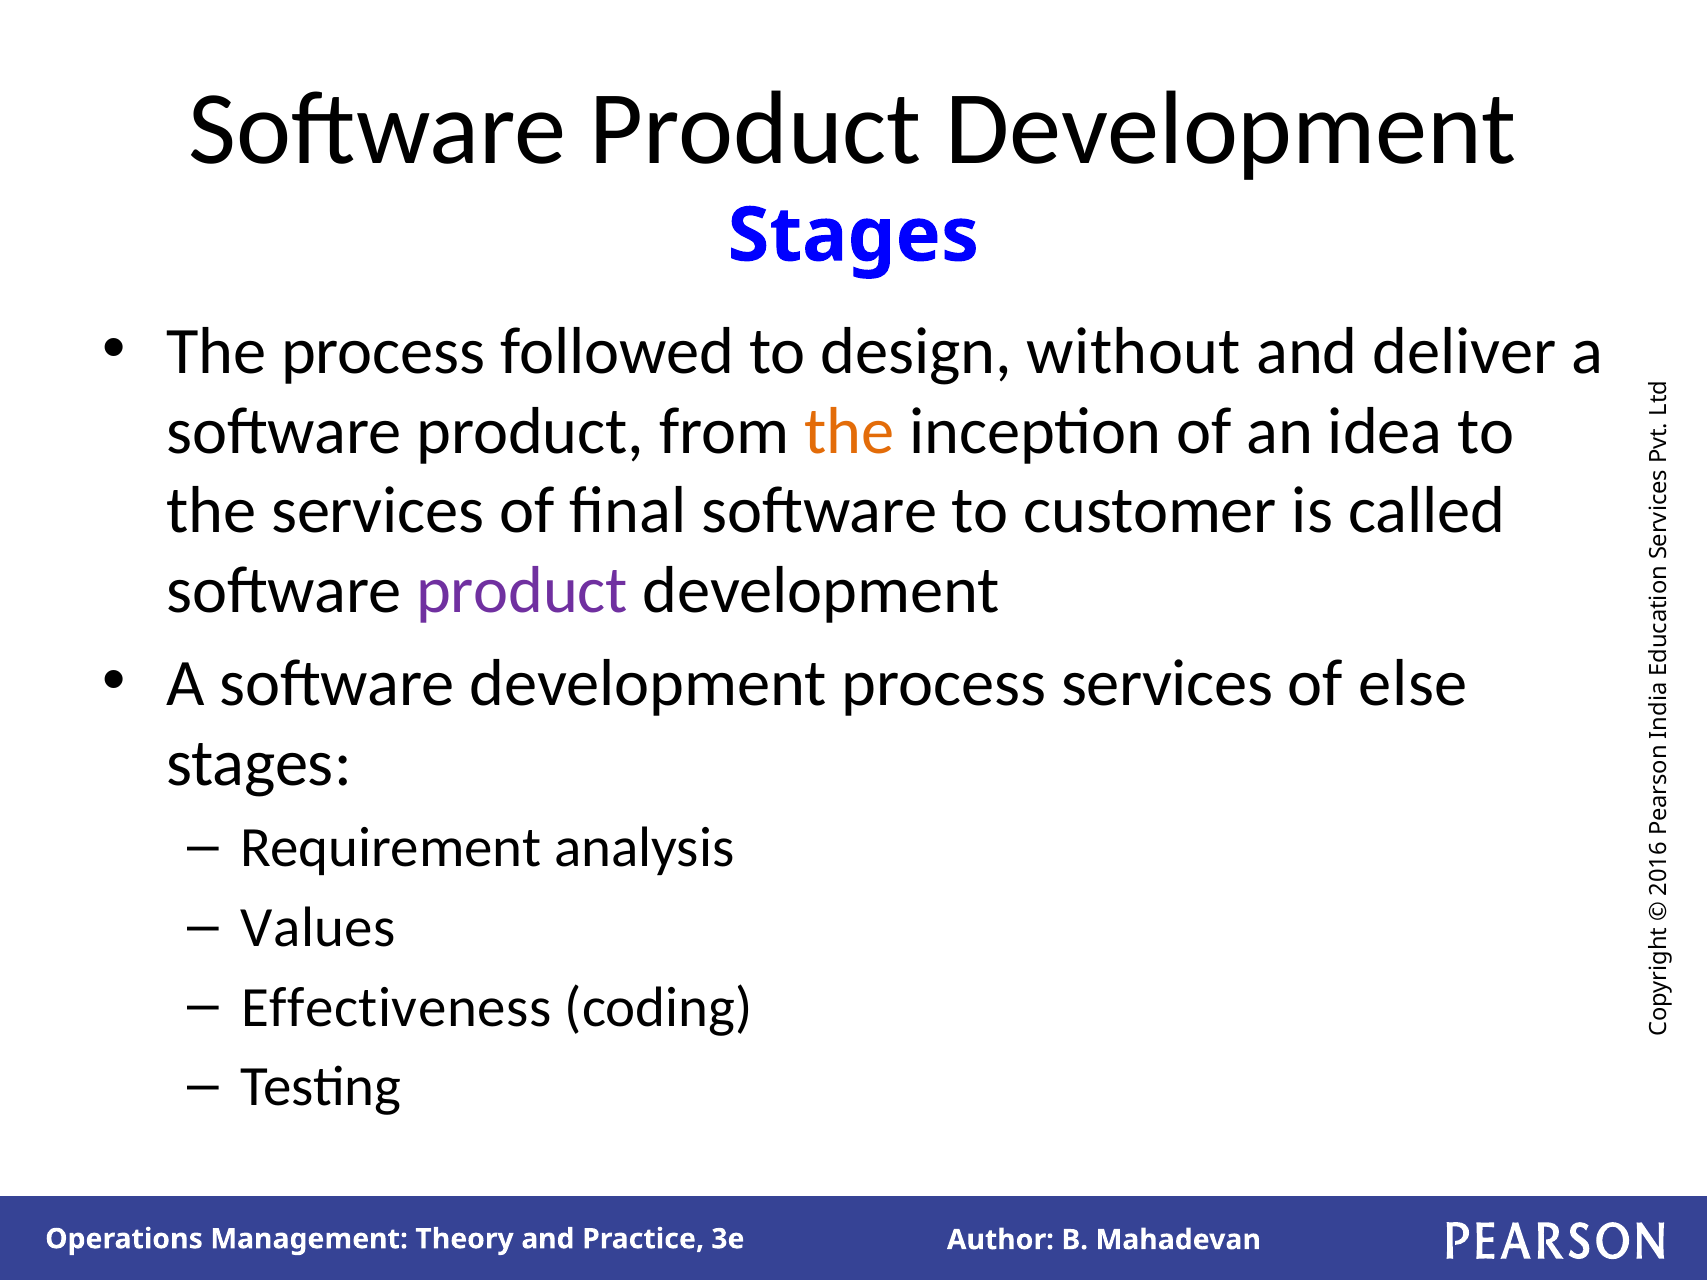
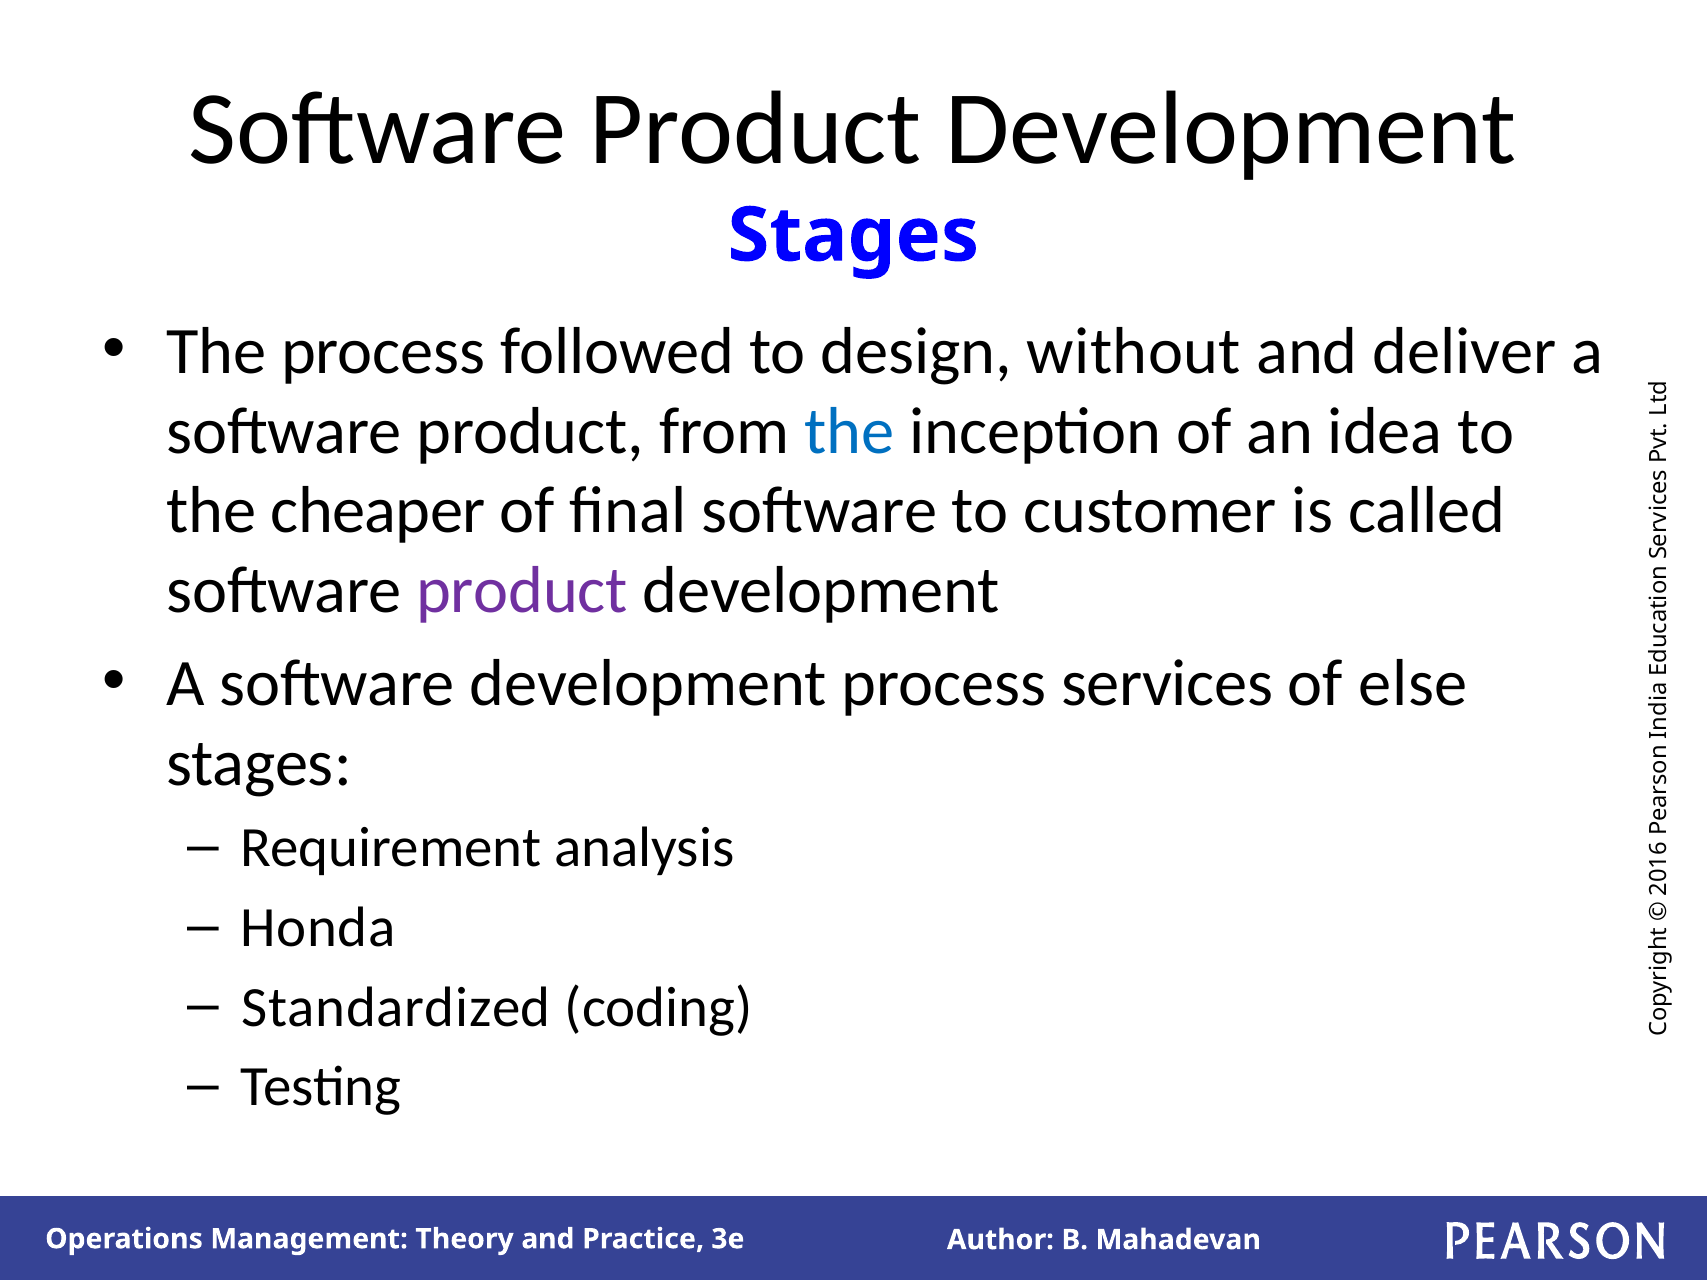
the at (850, 431) colour: orange -> blue
the services: services -> cheaper
Values: Values -> Honda
Effectiveness: Effectiveness -> Standardized
